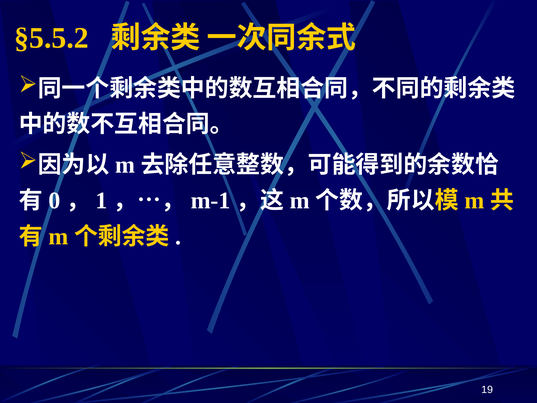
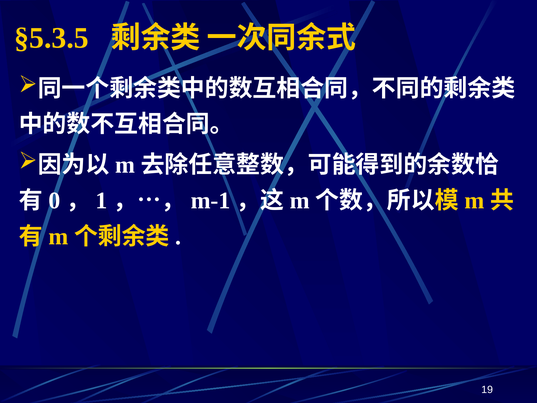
§5.5.2: §5.5.2 -> §5.3.5
